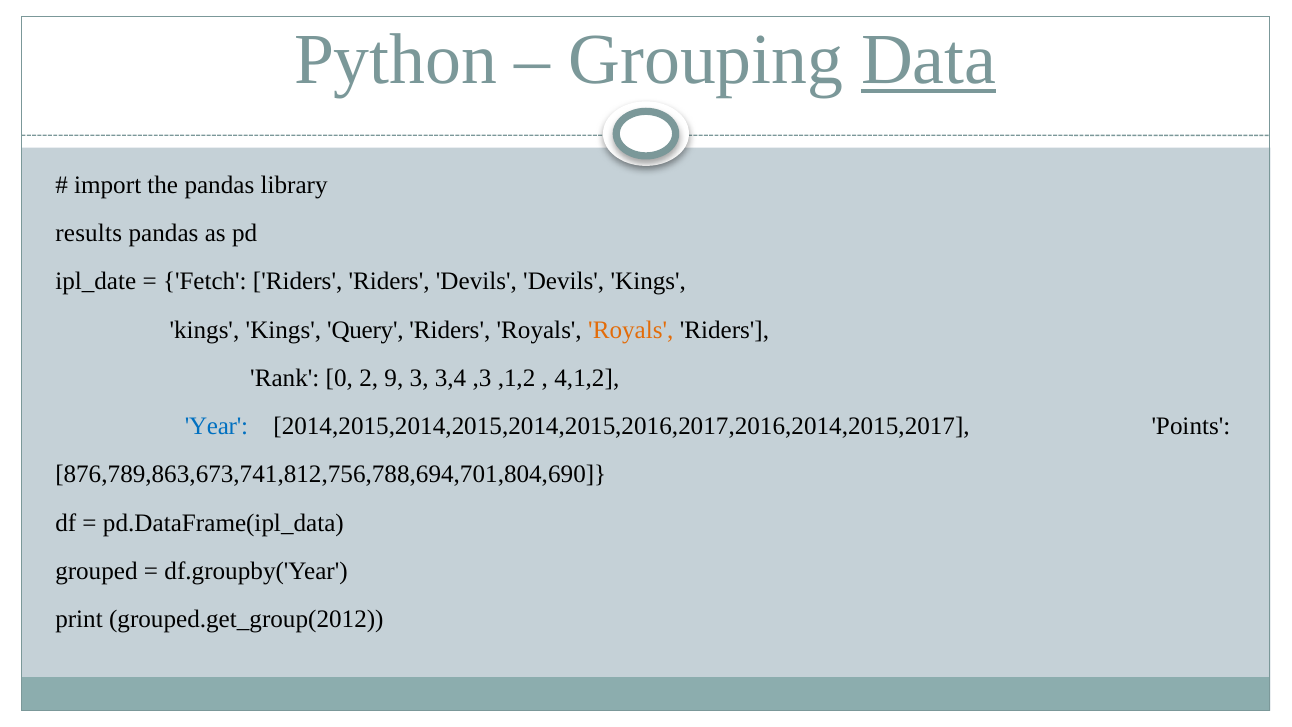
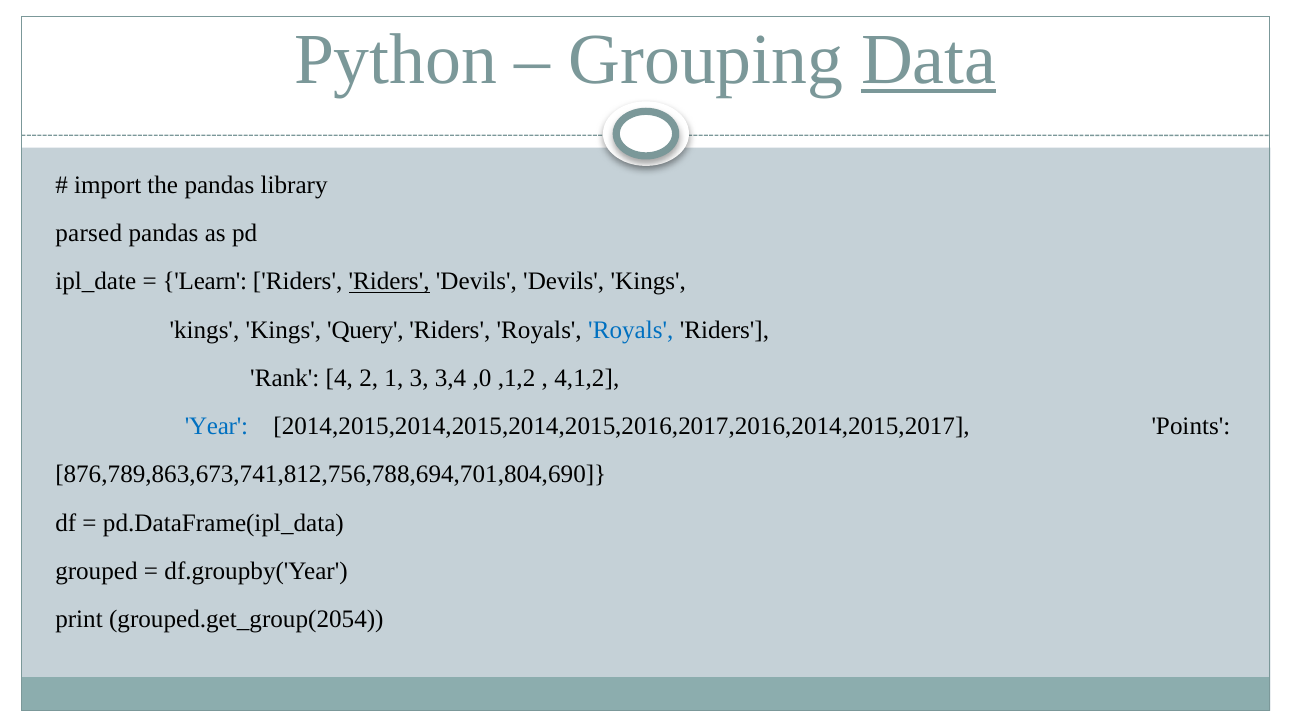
results: results -> parsed
Fetch: Fetch -> Learn
Riders at (389, 281) underline: none -> present
Royals at (631, 330) colour: orange -> blue
0: 0 -> 4
9: 9 -> 1
,3: ,3 -> ,0
grouped.get_group(2012: grouped.get_group(2012 -> grouped.get_group(2054
